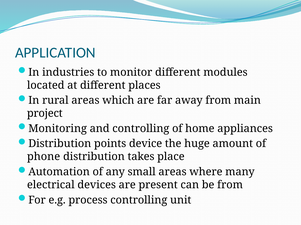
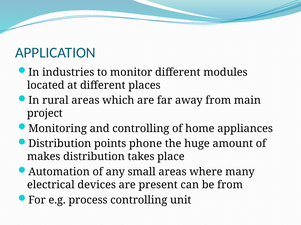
device: device -> phone
phone: phone -> makes
